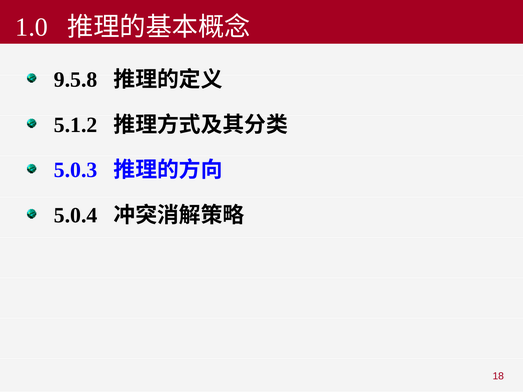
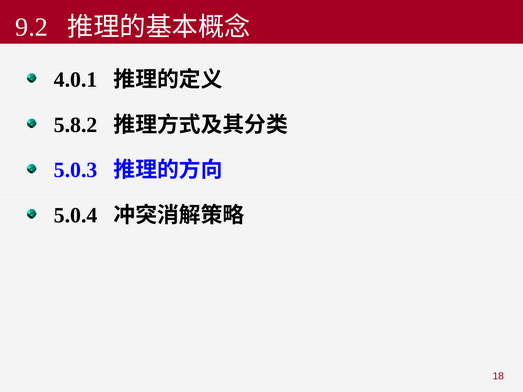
1.0: 1.0 -> 9.2
9.5.8: 9.5.8 -> 4.0.1
5.1.2: 5.1.2 -> 5.8.2
